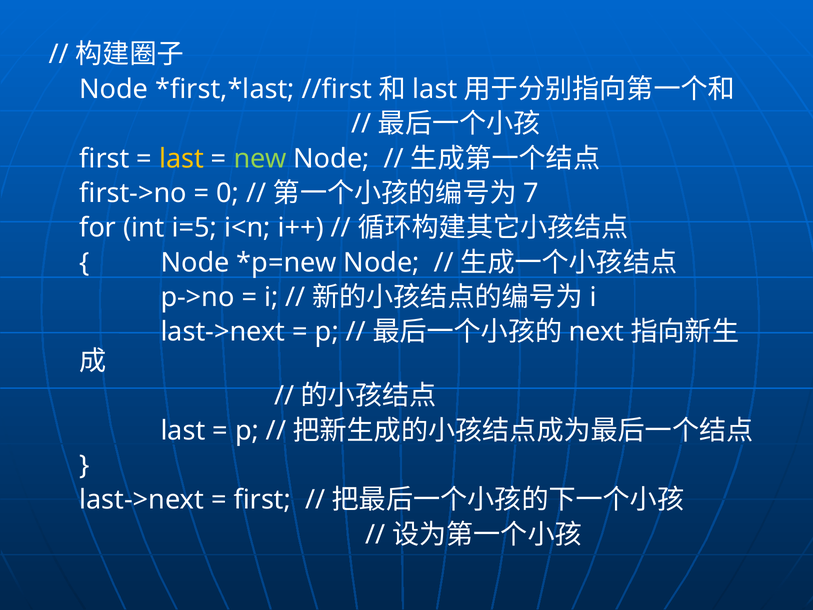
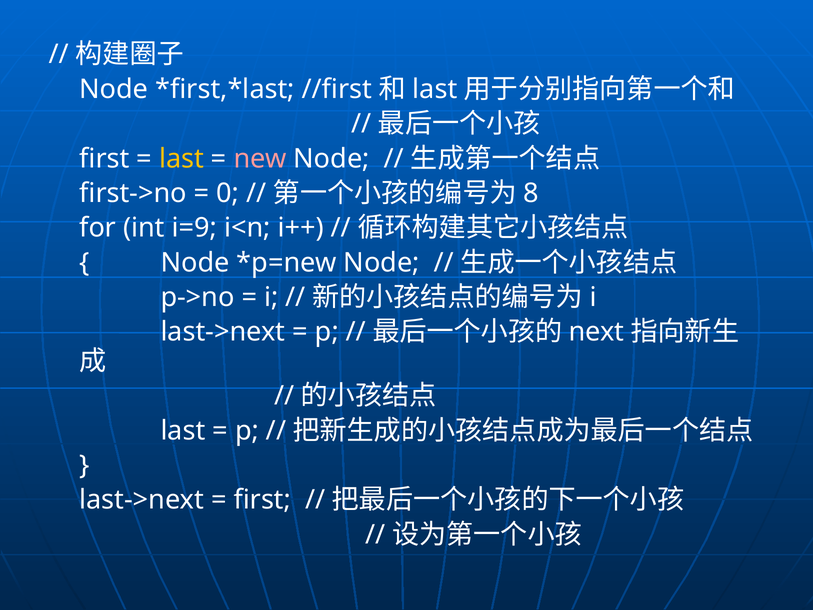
new colour: light green -> pink
7: 7 -> 8
i=5: i=5 -> i=9
